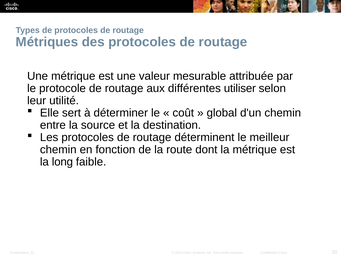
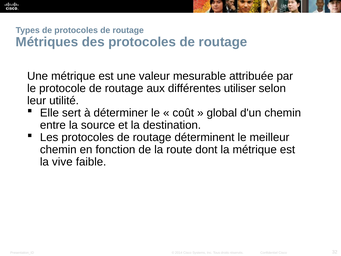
long: long -> vive
